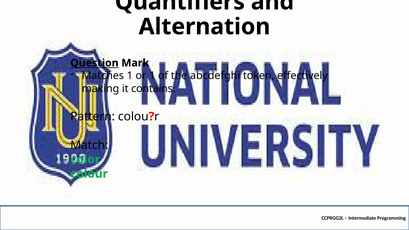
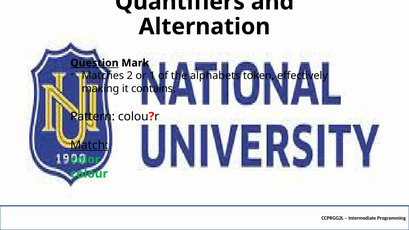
Matches 1: 1 -> 2
abcdefghi: abcdefghi -> alphabets
Match underline: none -> present
